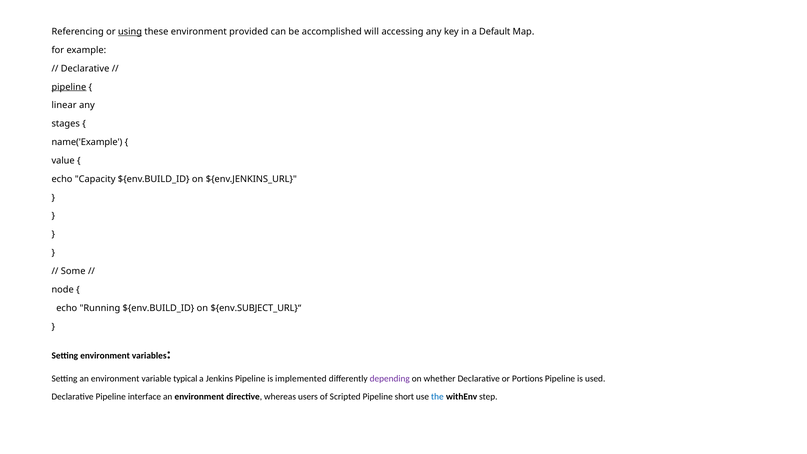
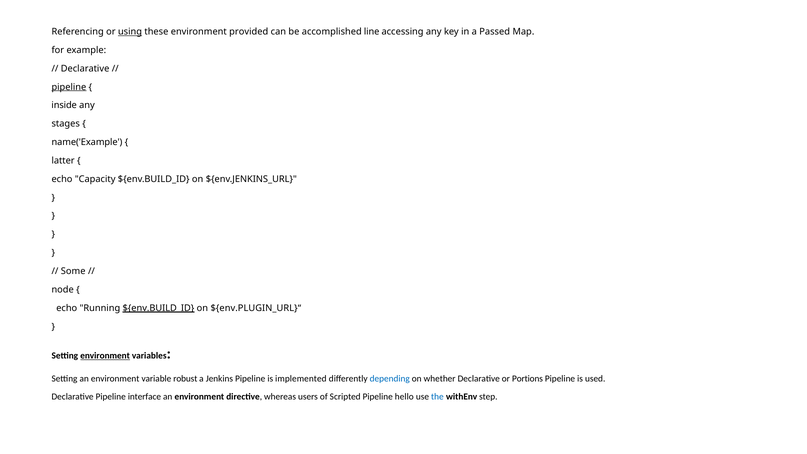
will: will -> line
Default: Default -> Passed
linear: linear -> inside
value: value -> latter
${env.BUILD_ID at (158, 308) underline: none -> present
${env.SUBJECT_URL}“: ${env.SUBJECT_URL}“ -> ${env.PLUGIN_URL}“
environment at (105, 356) underline: none -> present
typical: typical -> robust
depending colour: purple -> blue
short: short -> hello
